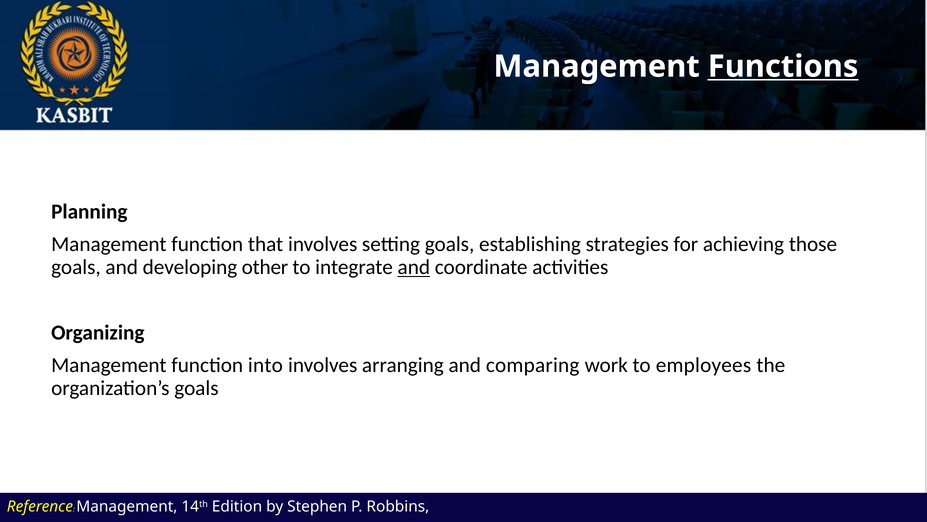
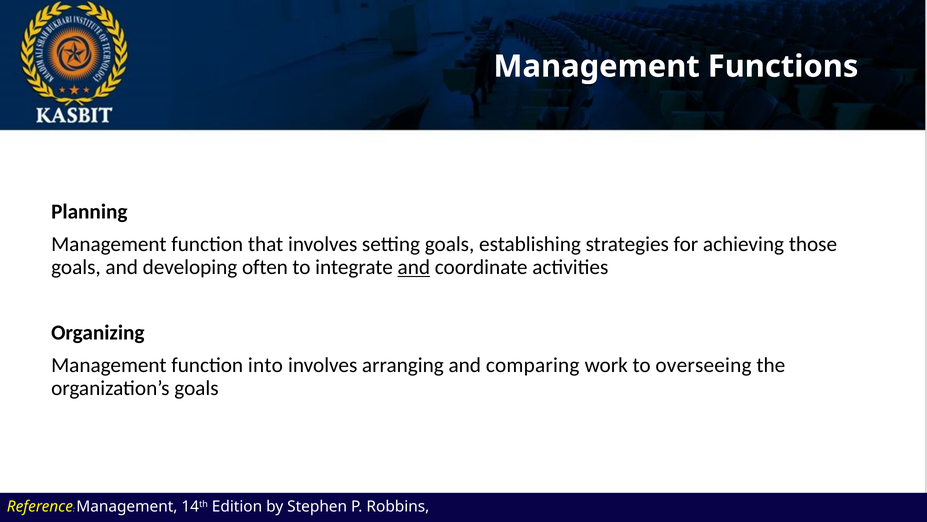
Functions underline: present -> none
other: other -> often
employees: employees -> overseeing
